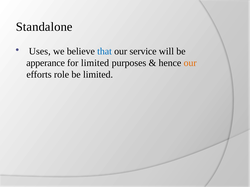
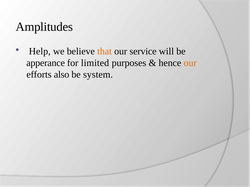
Standalone: Standalone -> Amplitudes
Uses: Uses -> Help
that colour: blue -> orange
role: role -> also
be limited: limited -> system
